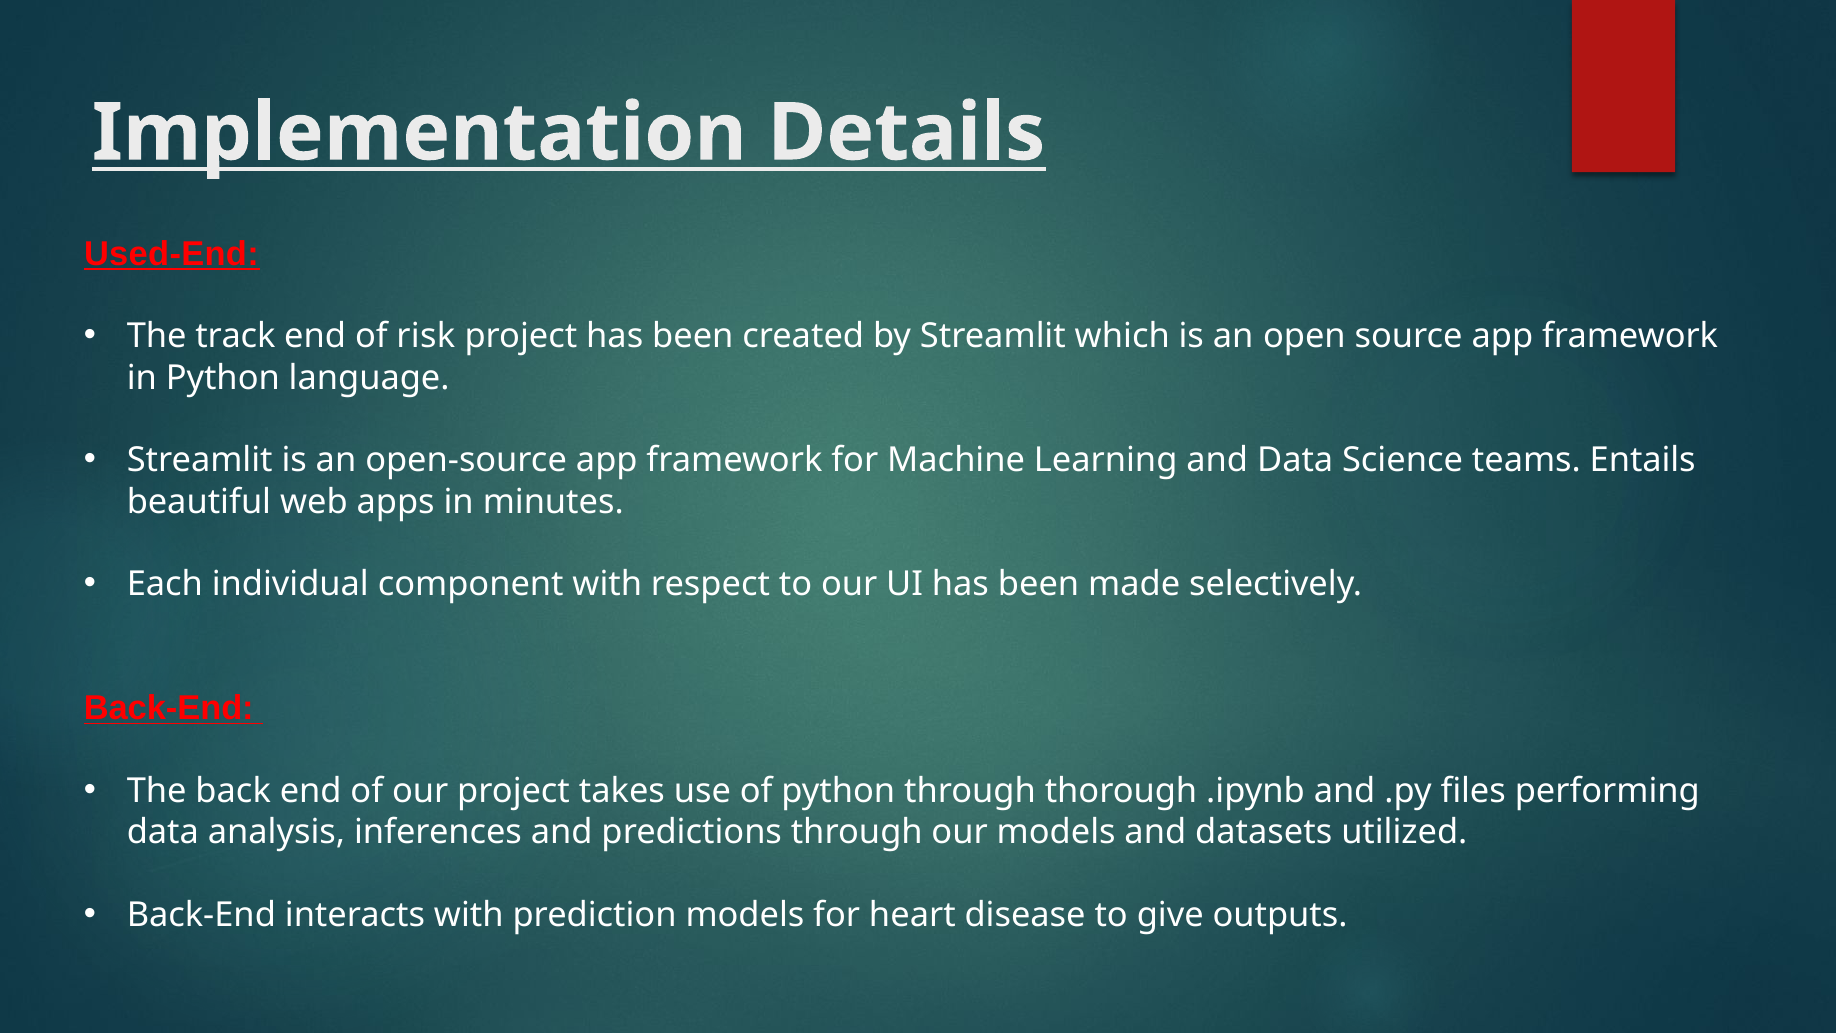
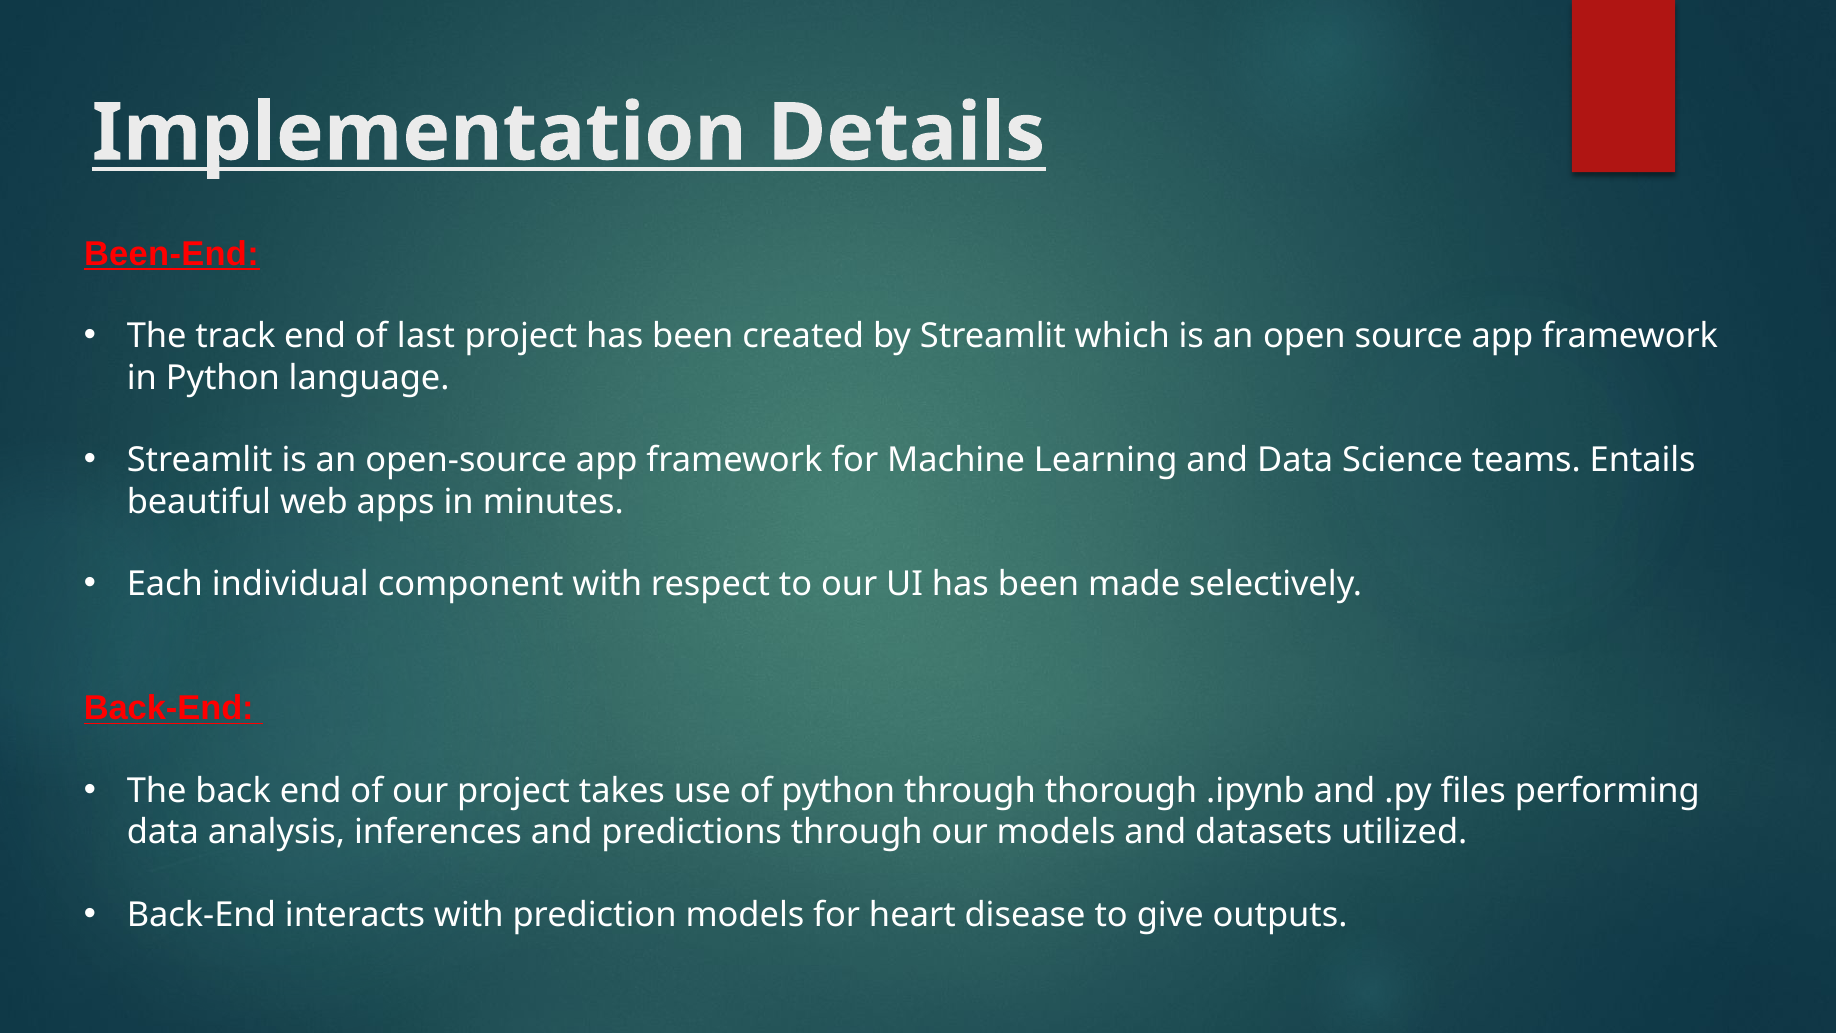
Used-End: Used-End -> Been-End
risk: risk -> last
